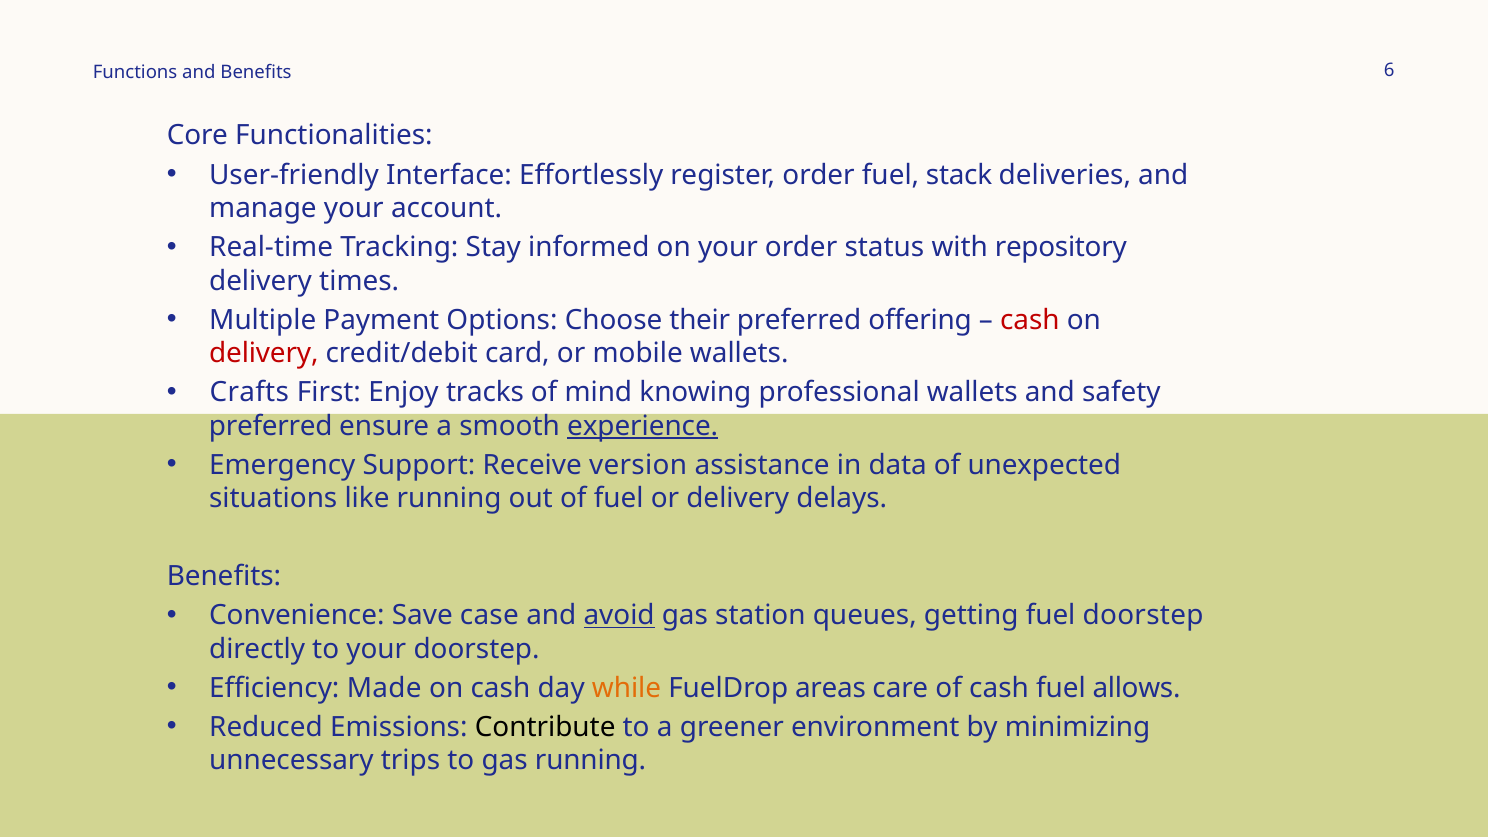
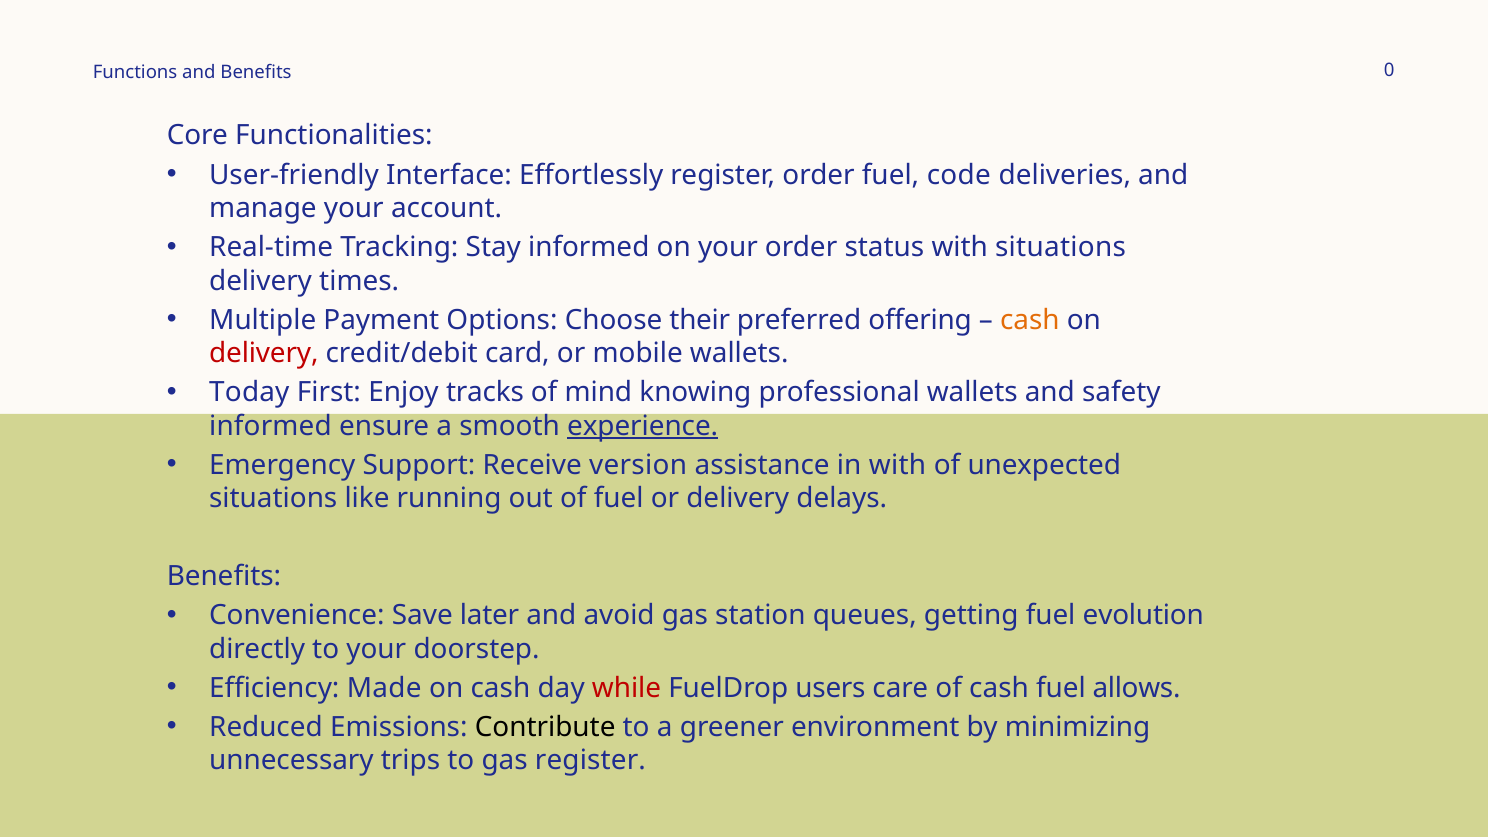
6: 6 -> 0
stack: stack -> code
with repository: repository -> situations
cash at (1030, 320) colour: red -> orange
Crafts: Crafts -> Today
preferred at (271, 426): preferred -> informed
in data: data -> with
case: case -> later
avoid underline: present -> none
fuel doorstep: doorstep -> evolution
while colour: orange -> red
areas: areas -> users
gas running: running -> register
